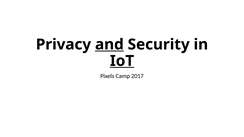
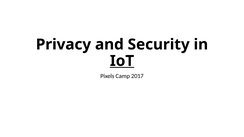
and underline: present -> none
